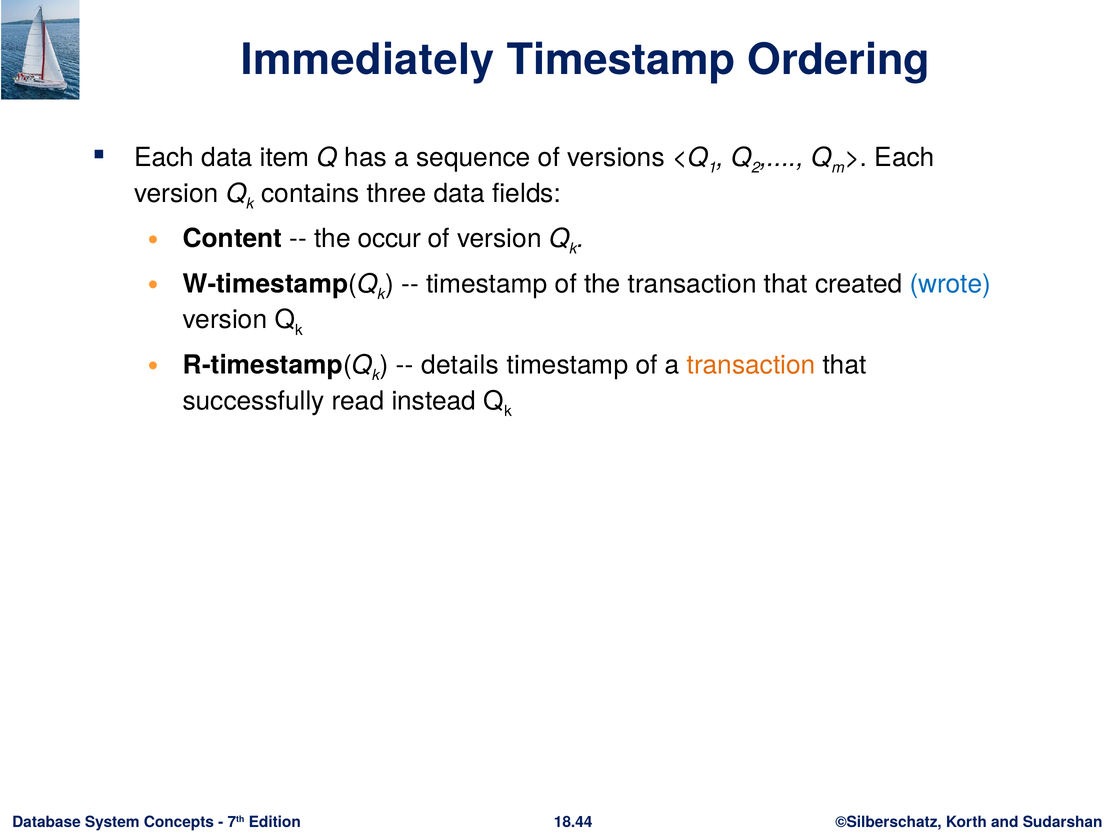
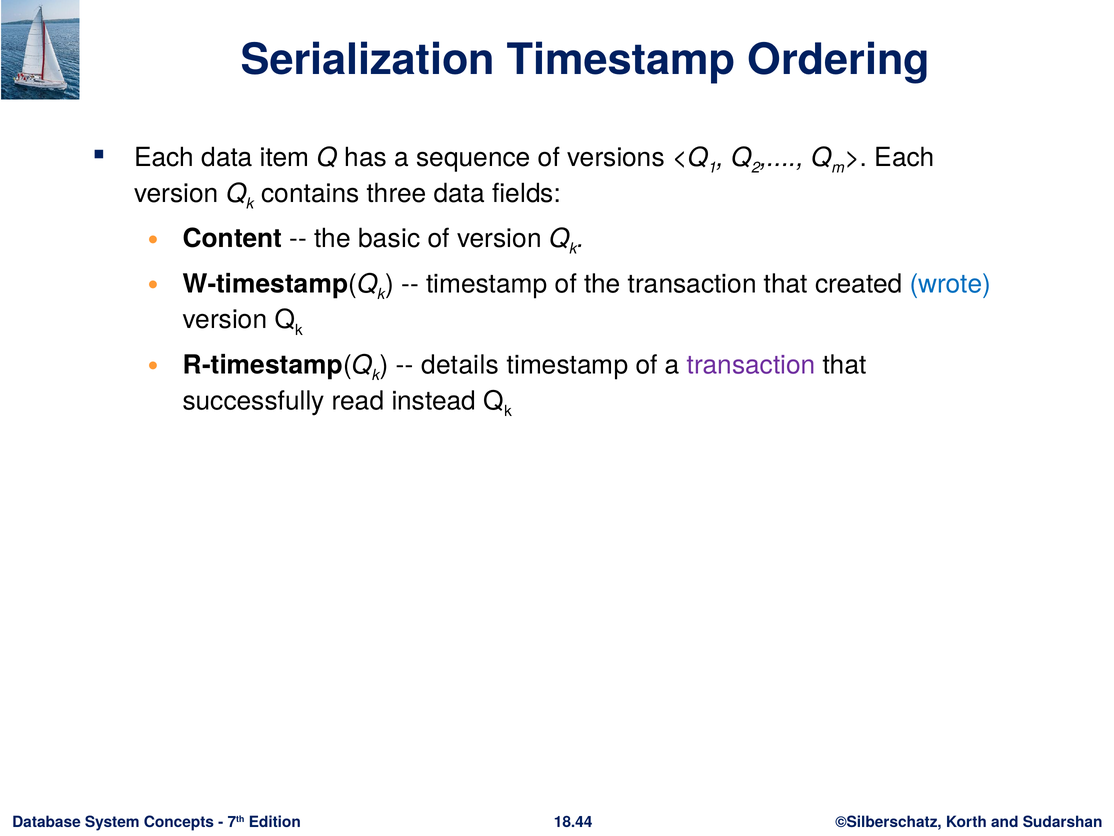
Immediately: Immediately -> Serialization
occur: occur -> basic
transaction at (751, 365) colour: orange -> purple
